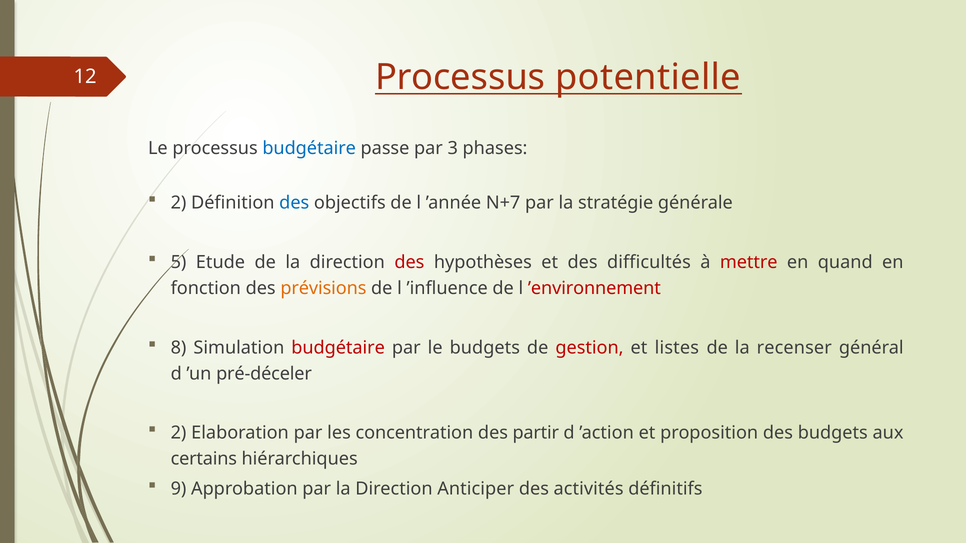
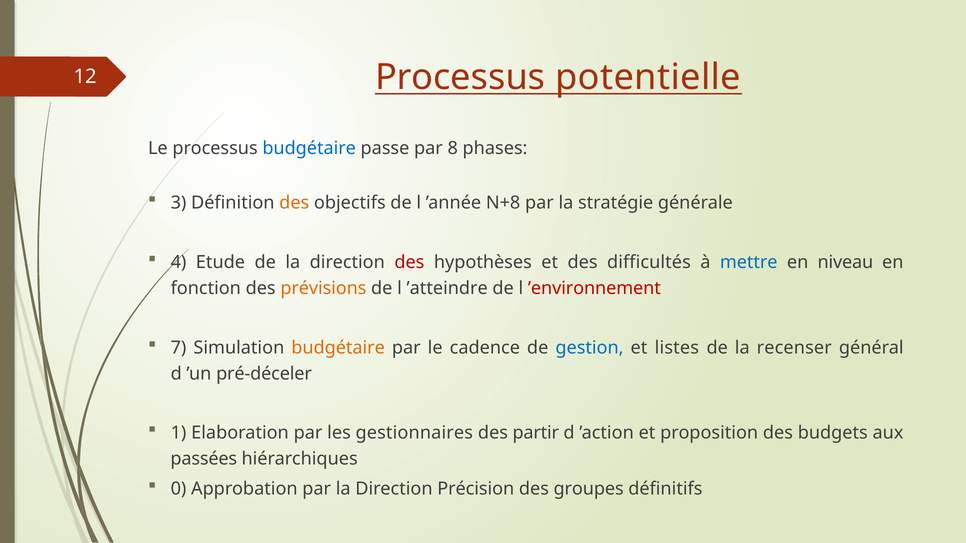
3: 3 -> 8
2 at (179, 203): 2 -> 3
des at (294, 203) colour: blue -> orange
N+7: N+7 -> N+8
5: 5 -> 4
mettre colour: red -> blue
quand: quand -> niveau
’influence: ’influence -> ’atteindre
8: 8 -> 7
budgétaire at (338, 348) colour: red -> orange
le budgets: budgets -> cadence
gestion colour: red -> blue
2 at (179, 433): 2 -> 1
concentration: concentration -> gestionnaires
certains: certains -> passées
9: 9 -> 0
Anticiper: Anticiper -> Précision
activités: activités -> groupes
